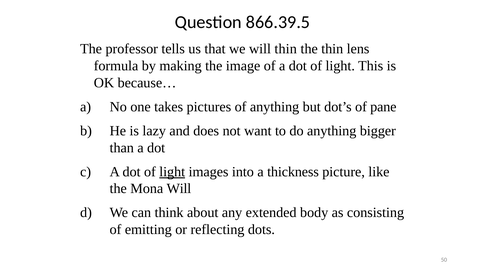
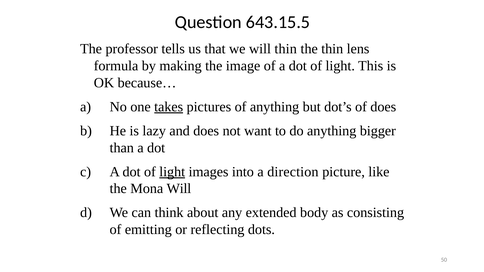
866.39.5: 866.39.5 -> 643.15.5
takes underline: none -> present
of pane: pane -> does
thickness: thickness -> direction
